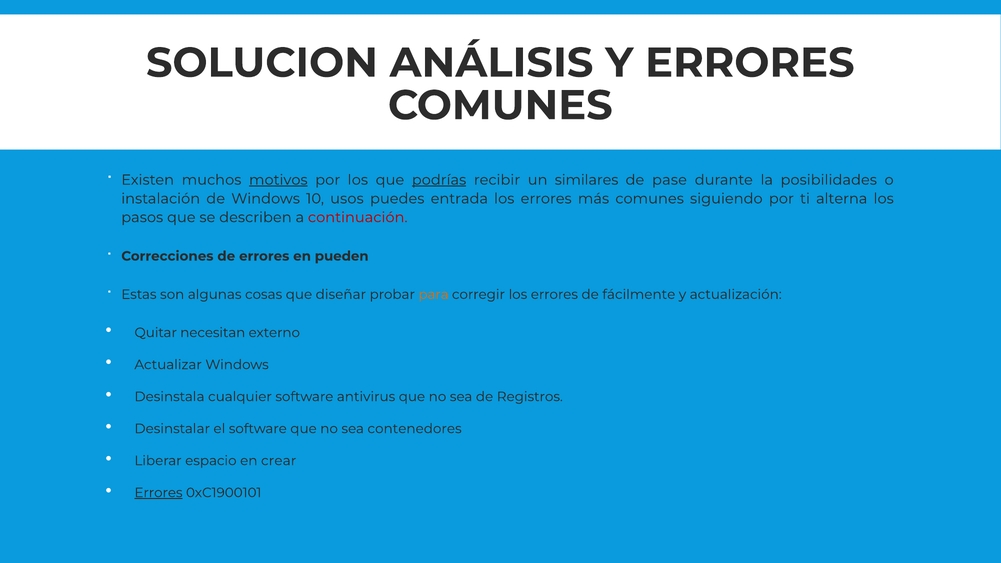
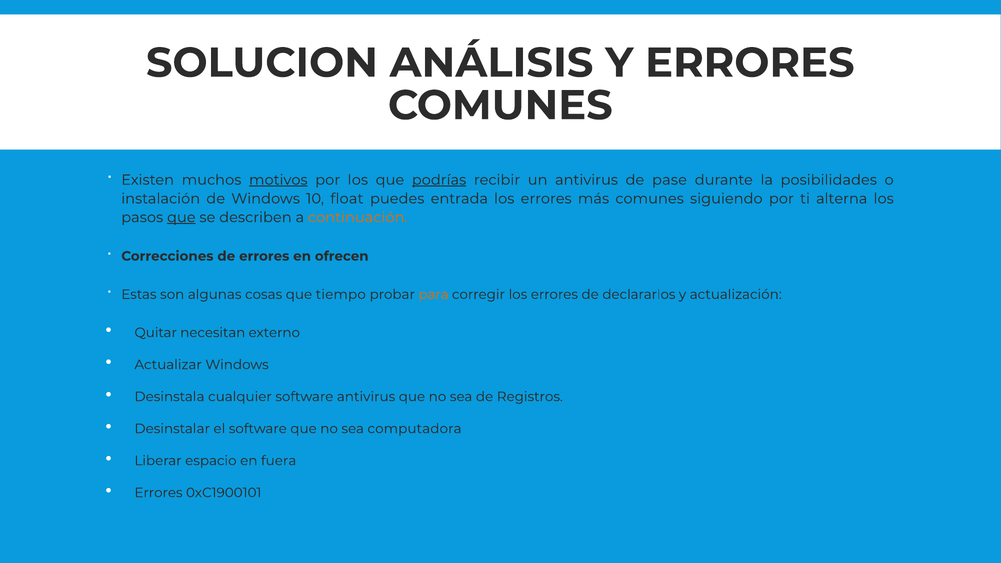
un similares: similares -> antivirus
usos: usos -> float
que at (181, 217) underline: none -> present
continuación colour: red -> orange
pueden: pueden -> ofrecen
diseñar: diseñar -> tiempo
fácilmente: fácilmente -> declararlos
contenedores: contenedores -> computadora
crear: crear -> fuera
Errores at (158, 493) underline: present -> none
